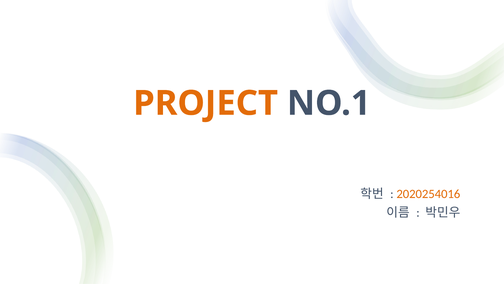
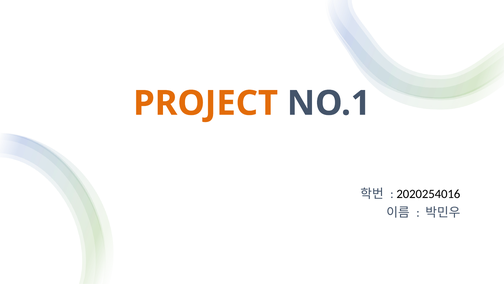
2020254016 colour: orange -> black
